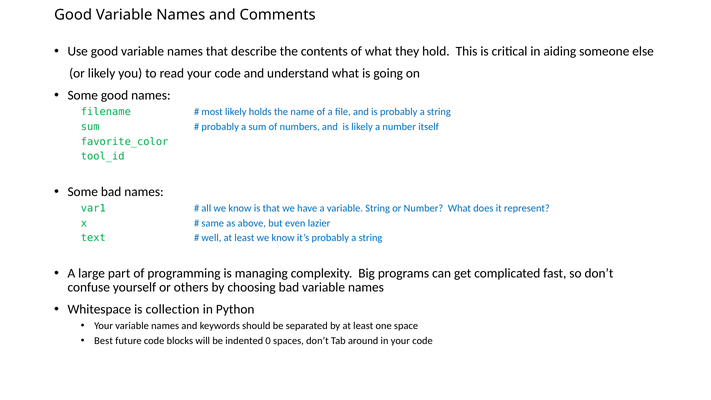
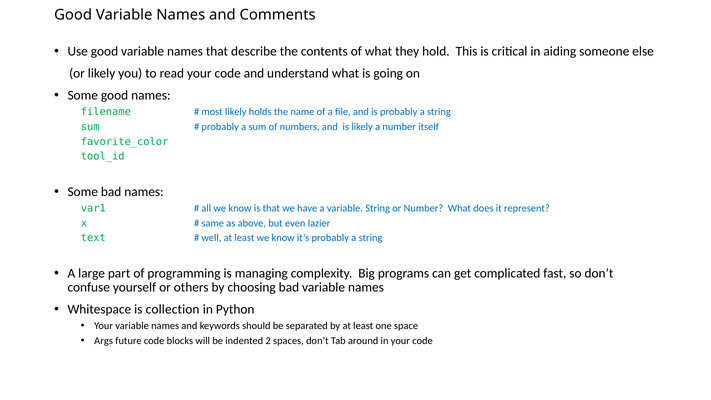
Best: Best -> Args
0: 0 -> 2
